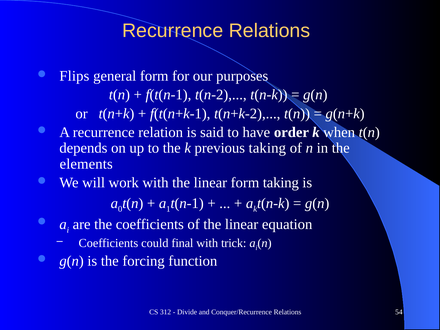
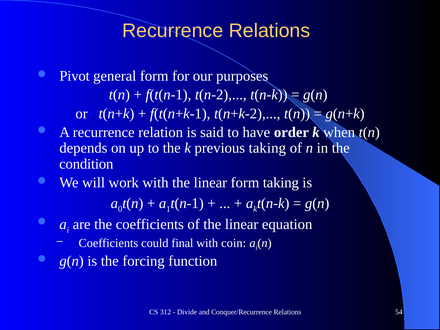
Flips: Flips -> Pivot
elements: elements -> condition
trick: trick -> coin
